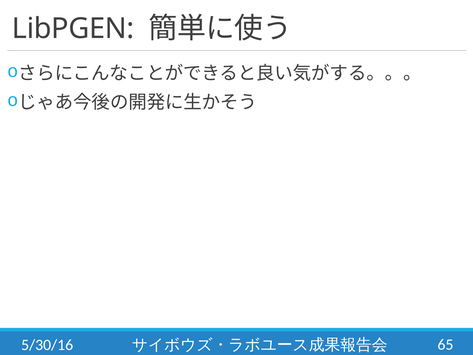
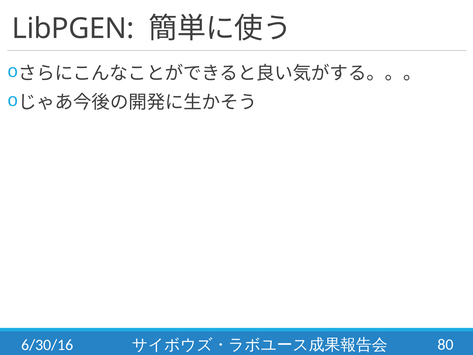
5/30/16: 5/30/16 -> 6/30/16
65: 65 -> 80
